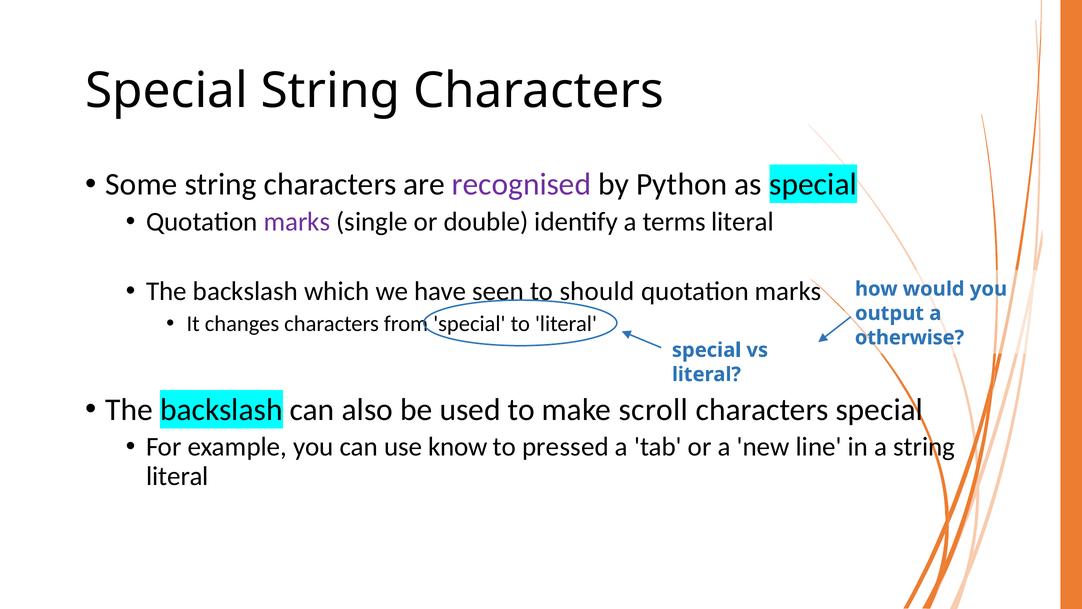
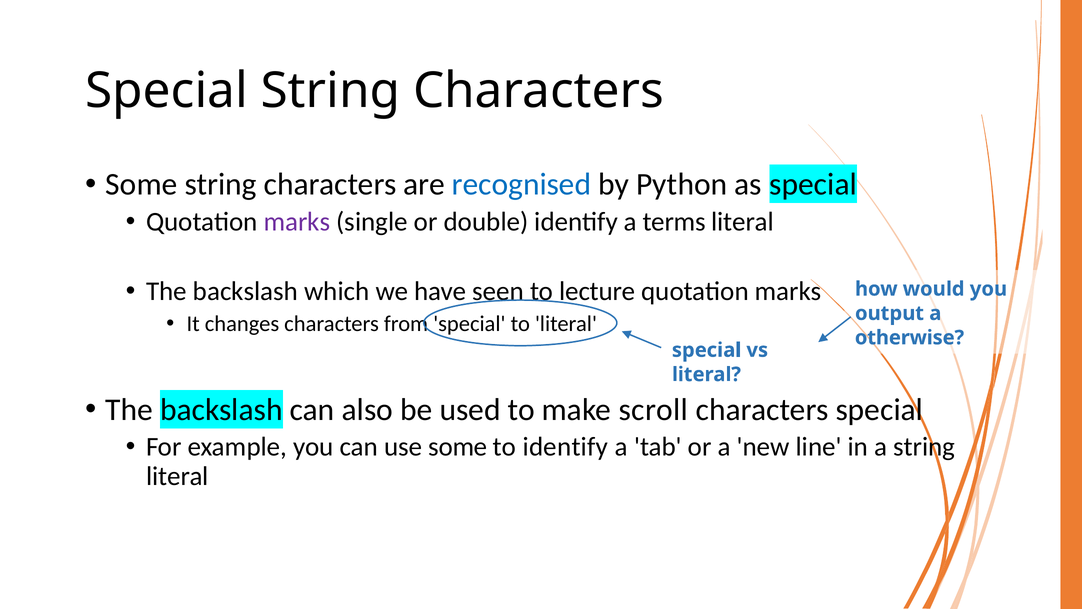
recognised colour: purple -> blue
should: should -> lecture
use know: know -> some
to pressed: pressed -> identify
